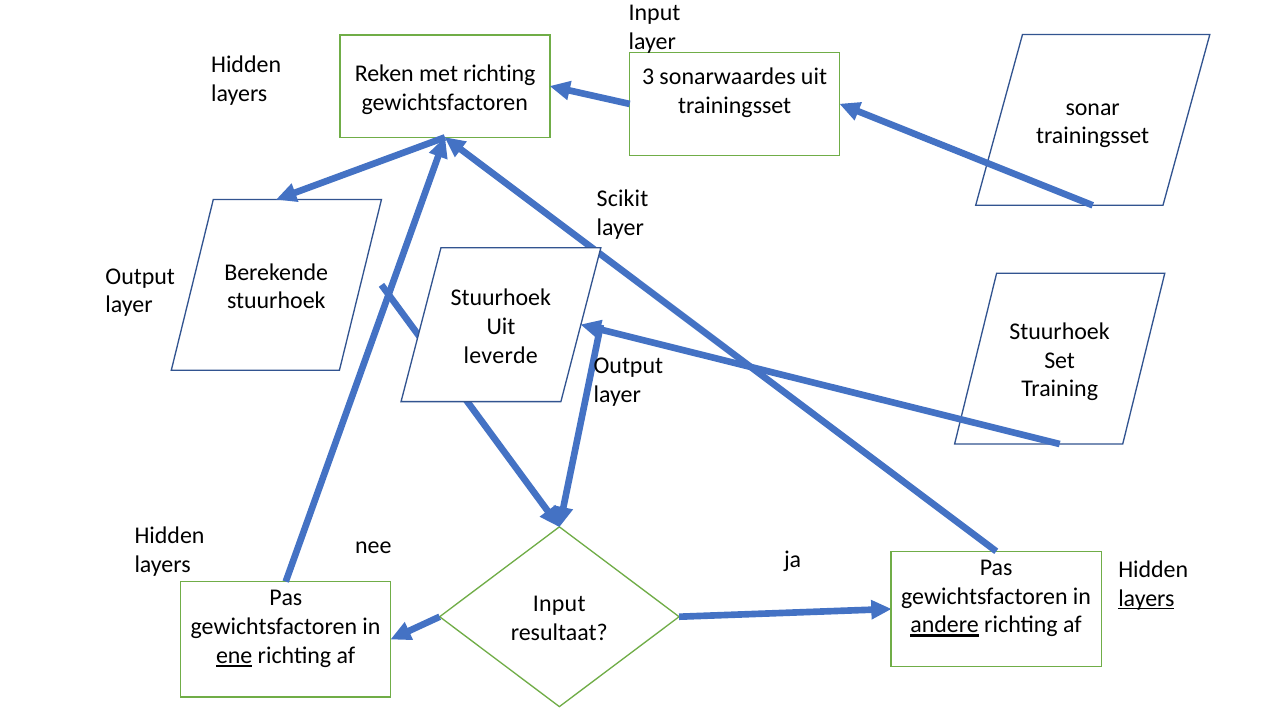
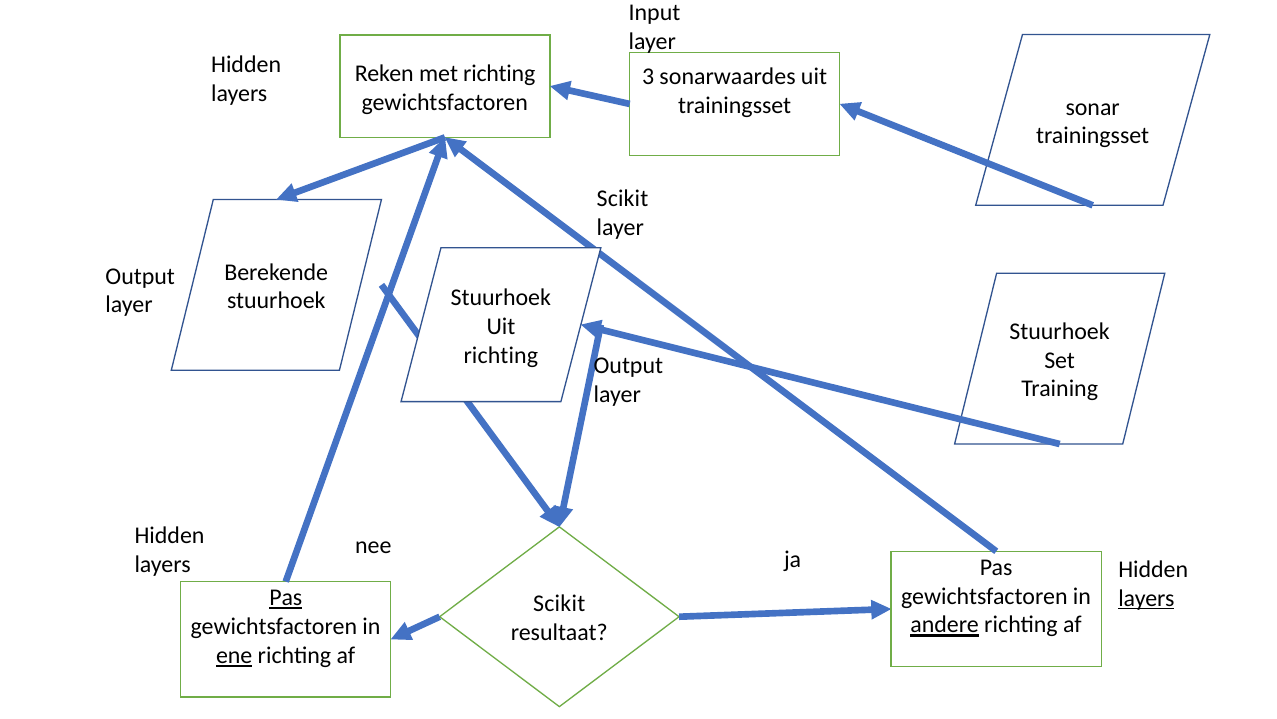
leverde at (501, 355): leverde -> richting
Pas at (286, 597) underline: none -> present
Input at (559, 603): Input -> Scikit
